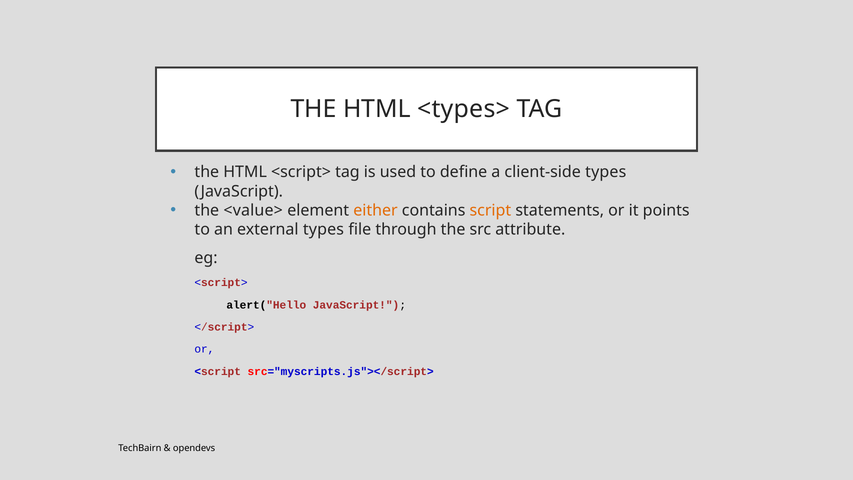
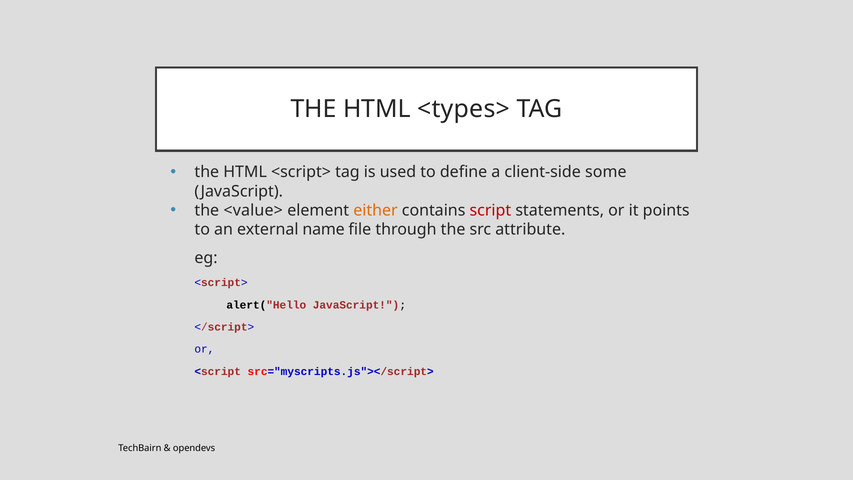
client-side types: types -> some
script colour: orange -> red
external types: types -> name
